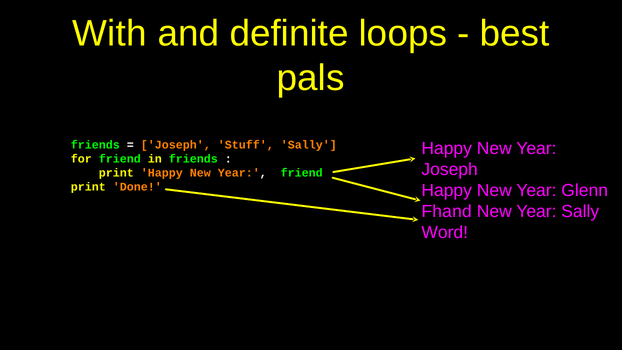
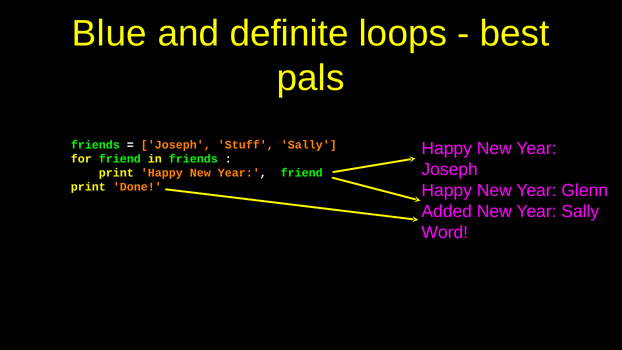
With: With -> Blue
Fhand: Fhand -> Added
